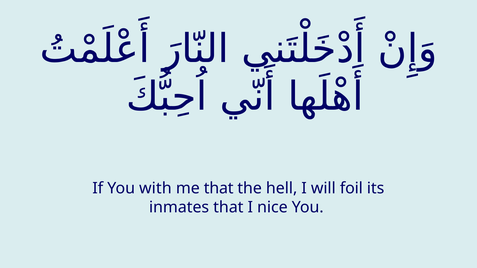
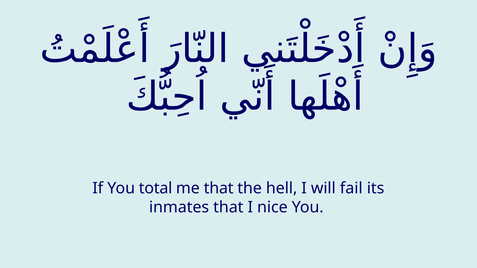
with: with -> total
foil: foil -> fail
